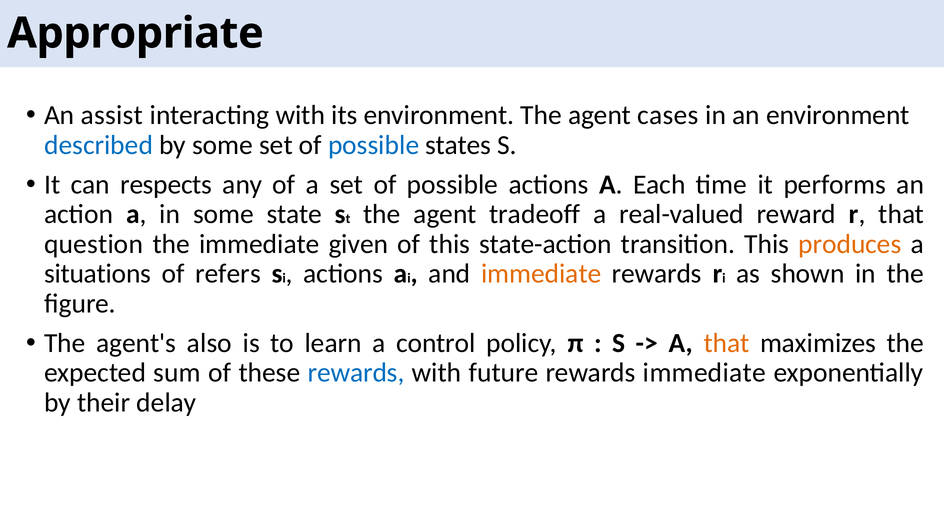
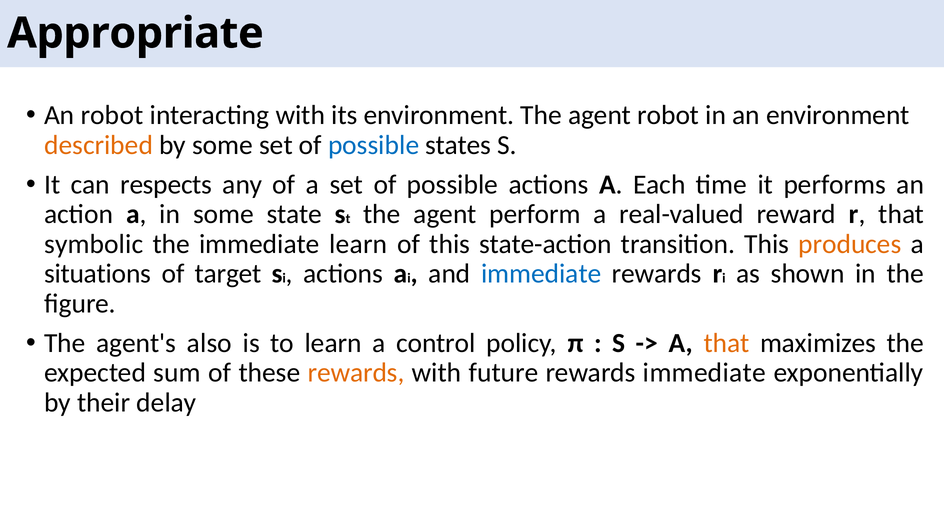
An assist: assist -> robot
agent cases: cases -> robot
described colour: blue -> orange
tradeoff: tradeoff -> perform
question: question -> symbolic
immediate given: given -> learn
refers: refers -> target
immediate at (541, 274) colour: orange -> blue
rewards at (356, 373) colour: blue -> orange
